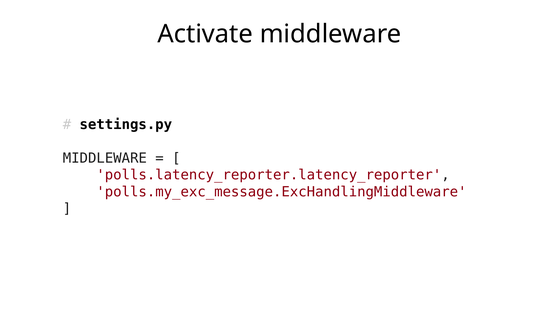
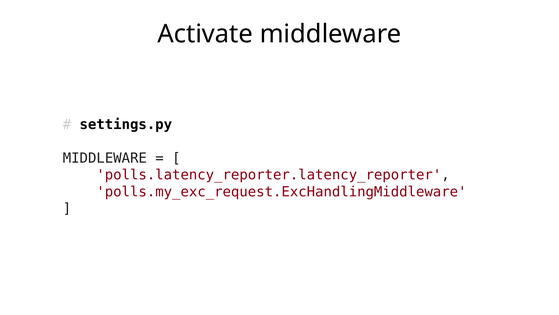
polls.my_exc_message.ExcHandlingMiddleware: polls.my_exc_message.ExcHandlingMiddleware -> polls.my_exc_request.ExcHandlingMiddleware
